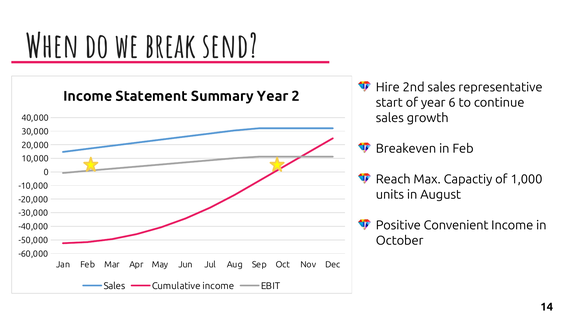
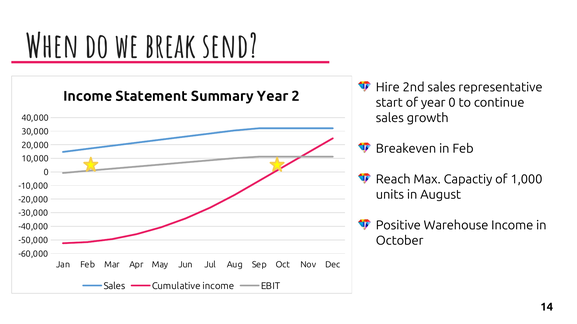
year 6: 6 -> 0
Convenient: Convenient -> Warehouse
